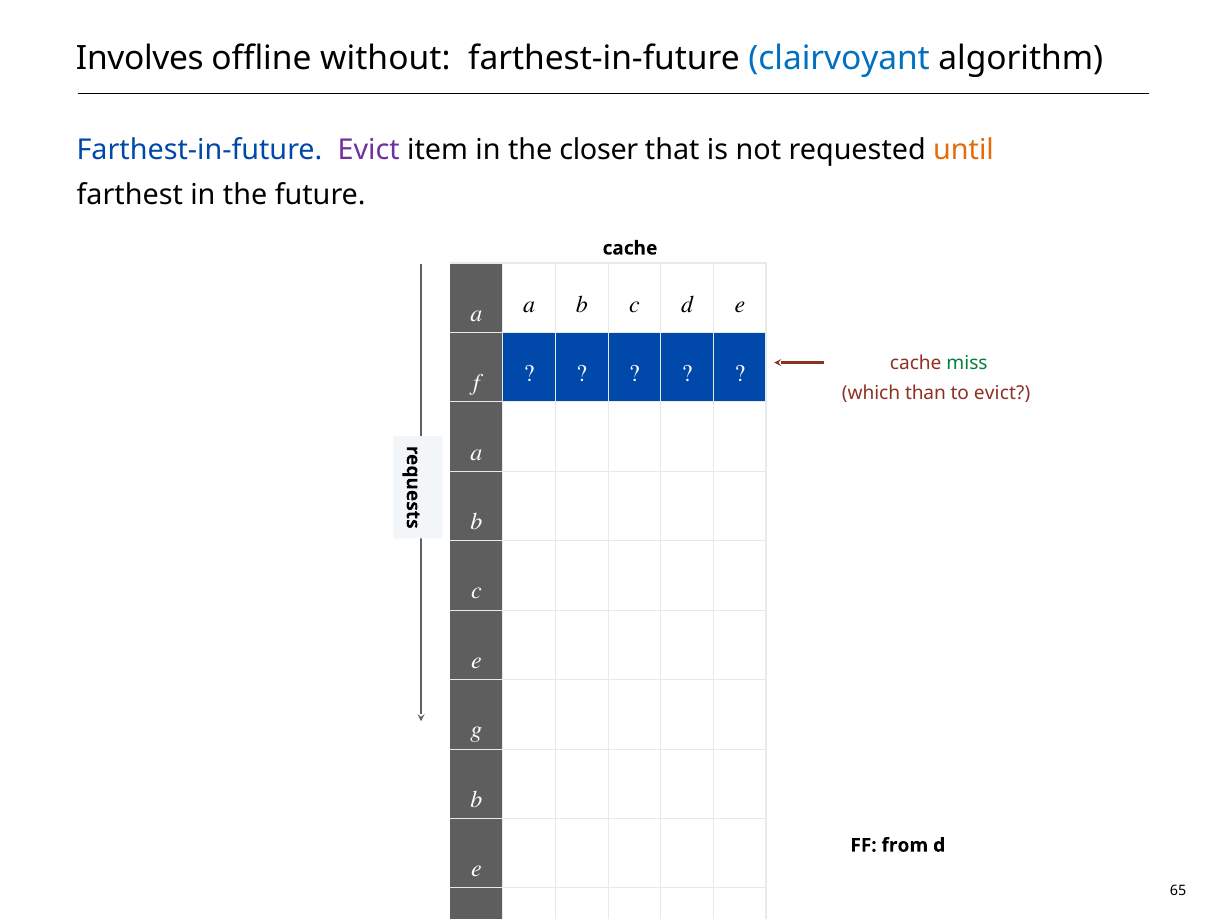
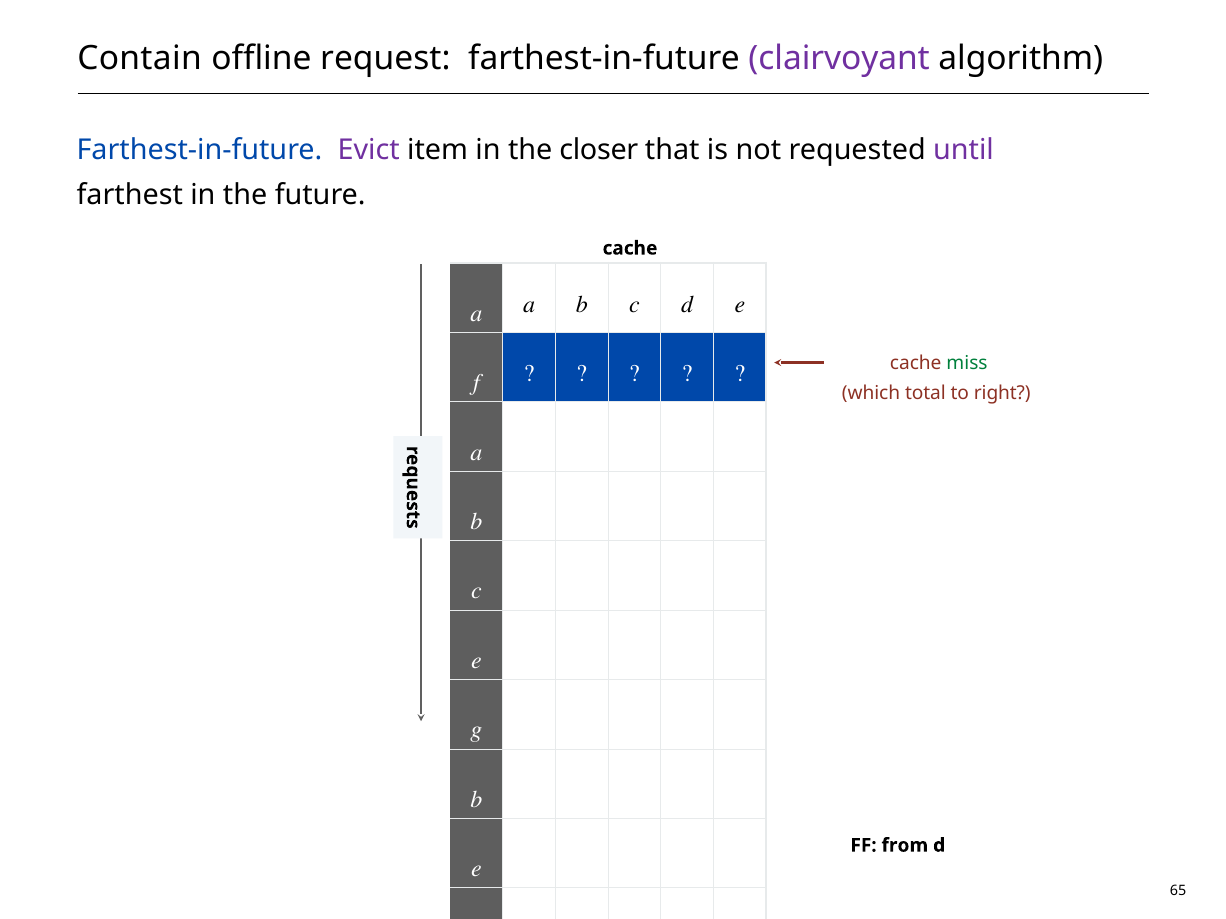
Involves: Involves -> Contain
without: without -> request
clairvoyant colour: blue -> purple
until colour: orange -> purple
than: than -> total
to evict: evict -> right
